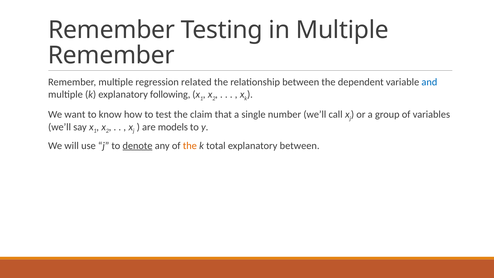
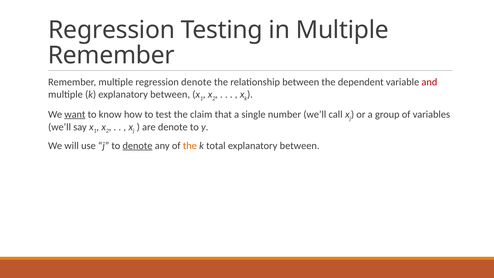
Remember at (112, 30): Remember -> Regression
regression related: related -> denote
and colour: blue -> red
k explanatory following: following -> between
want underline: none -> present
are models: models -> denote
